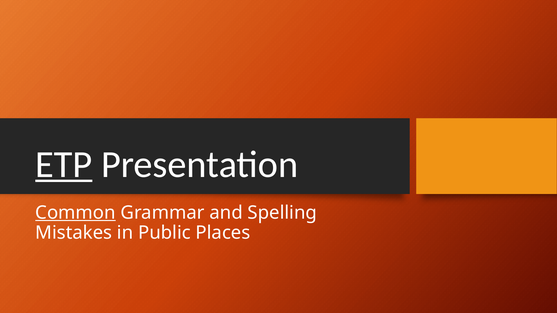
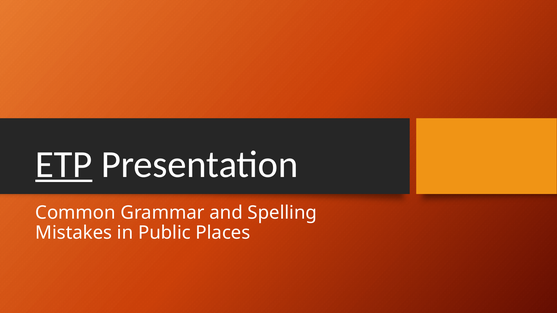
Common underline: present -> none
